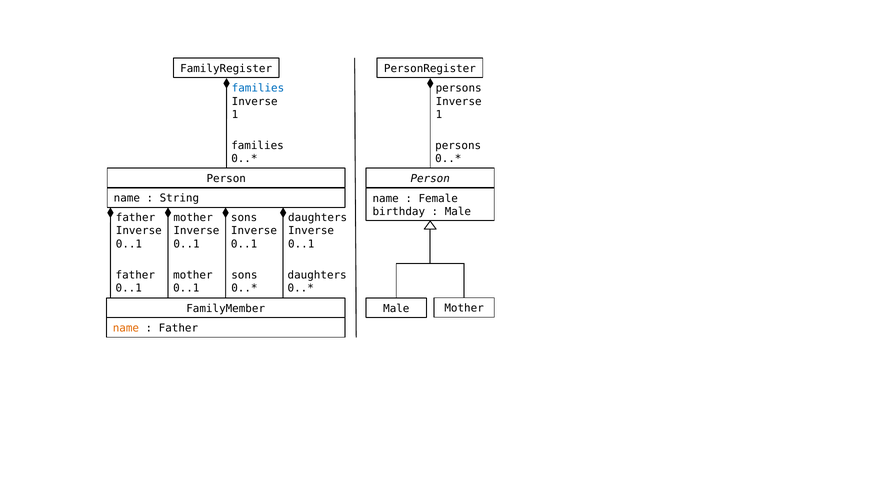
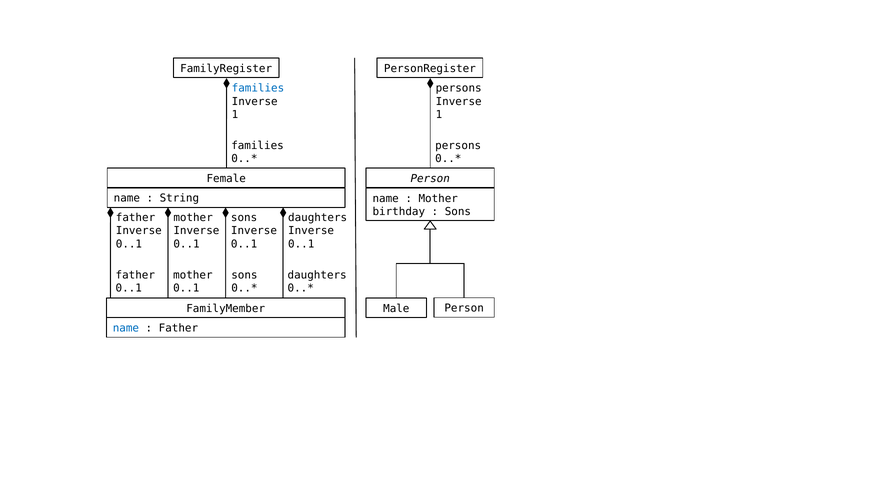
Person at (226, 178): Person -> Female
Female at (438, 198): Female -> Mother
Male at (458, 211): Male -> Sons
Male Mother: Mother -> Person
name at (126, 328) colour: orange -> blue
